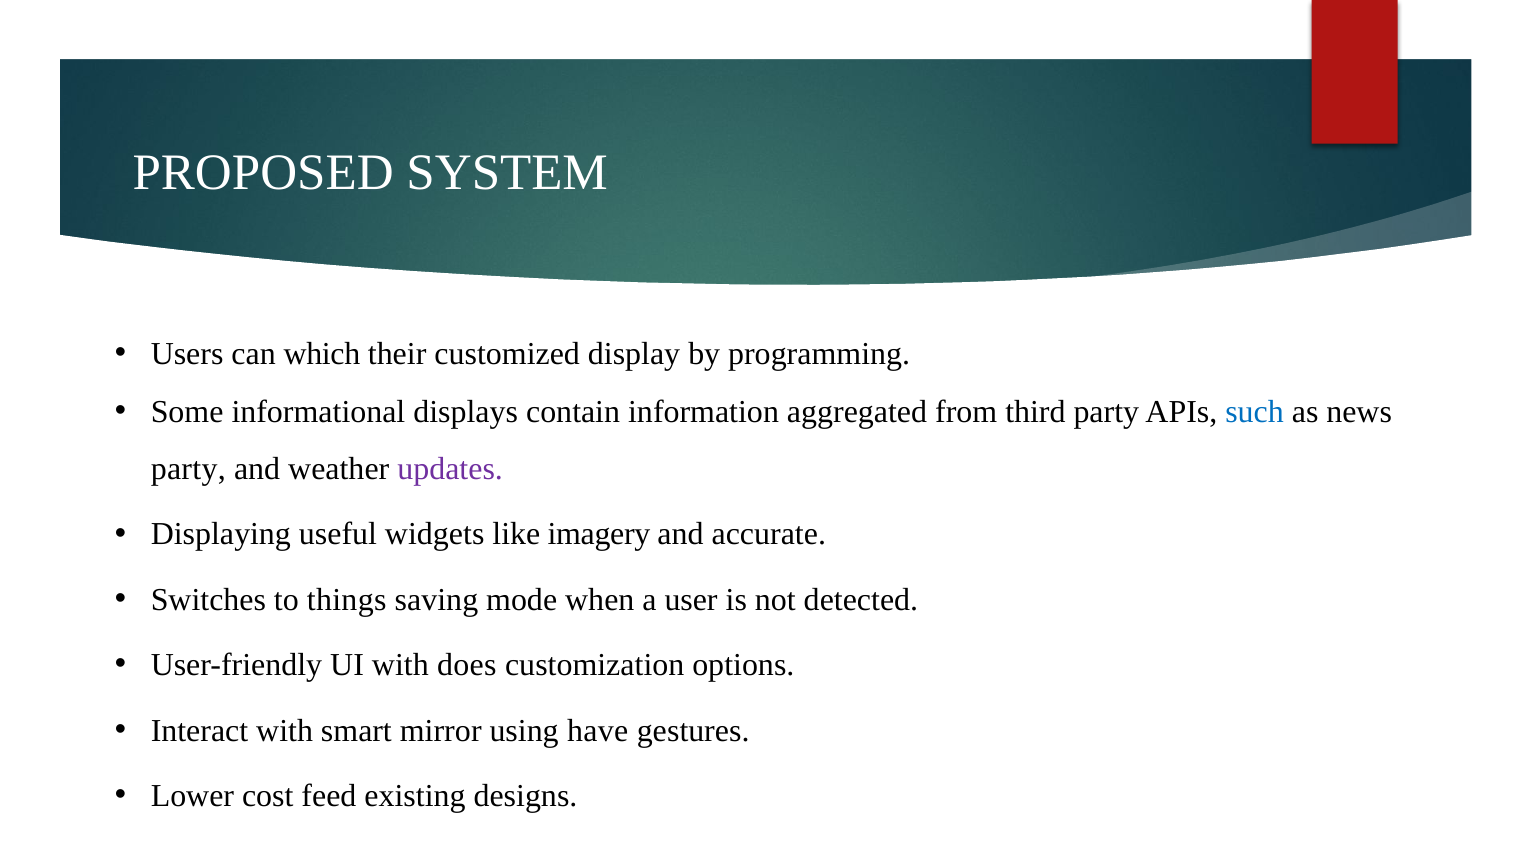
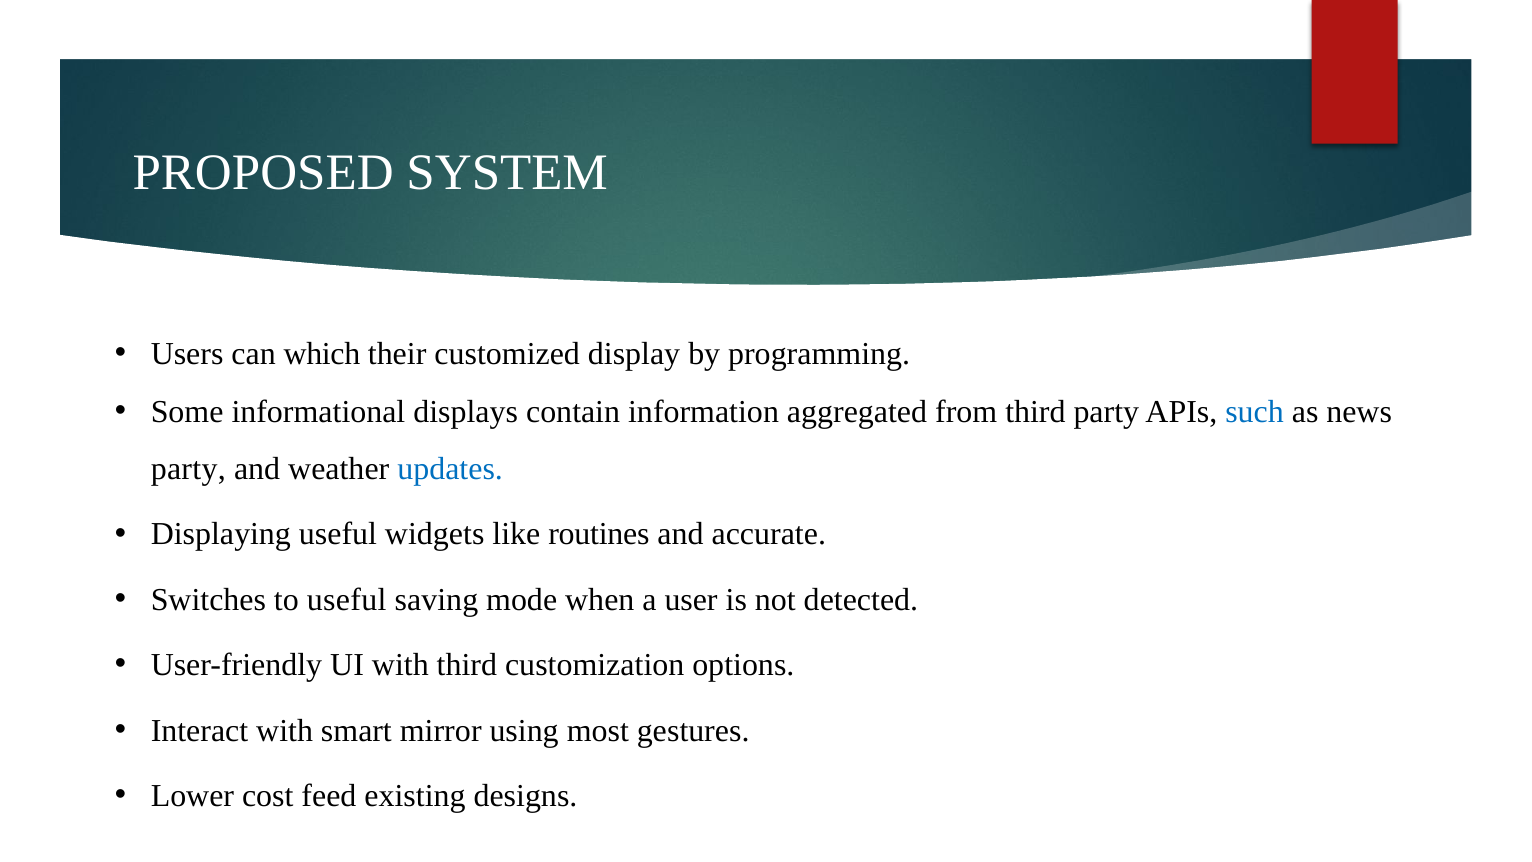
updates colour: purple -> blue
imagery: imagery -> routines
to things: things -> useful
with does: does -> third
have: have -> most
